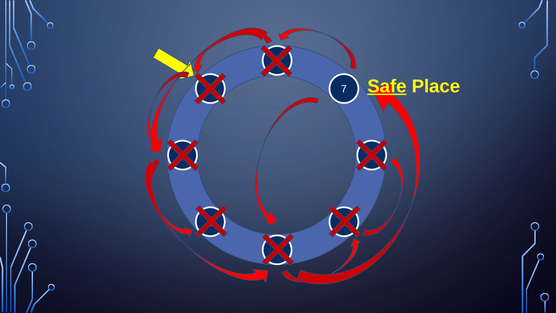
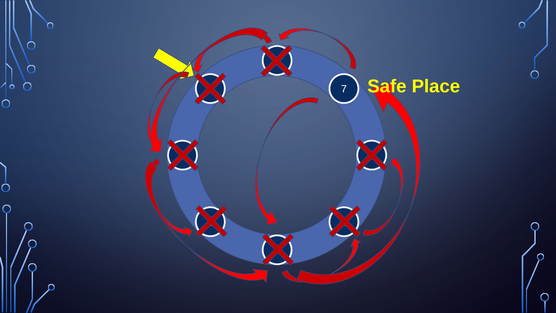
Safe underline: present -> none
